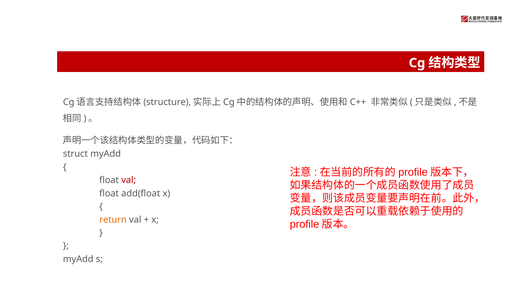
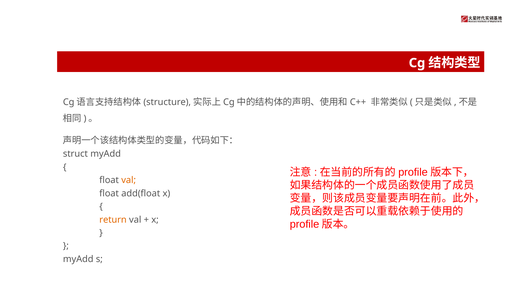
val at (129, 181) colour: red -> orange
